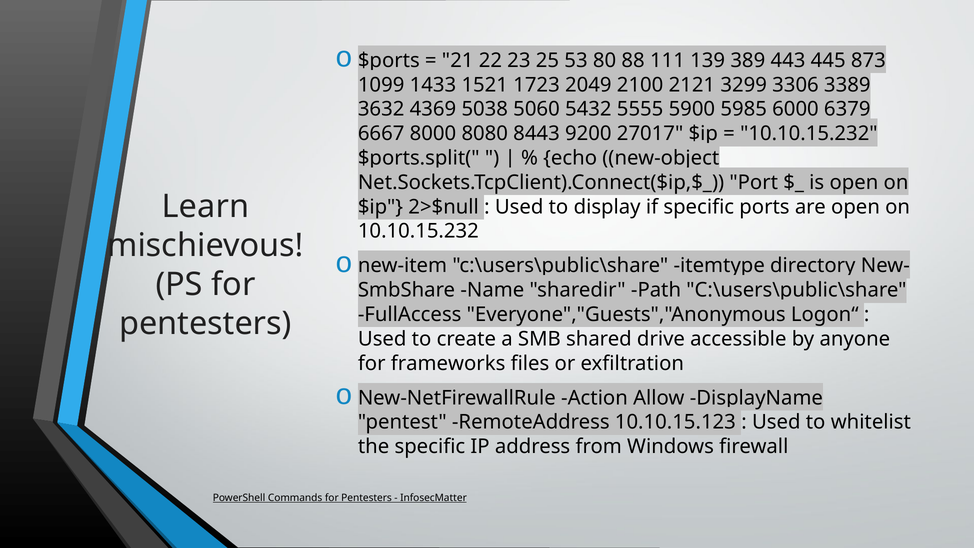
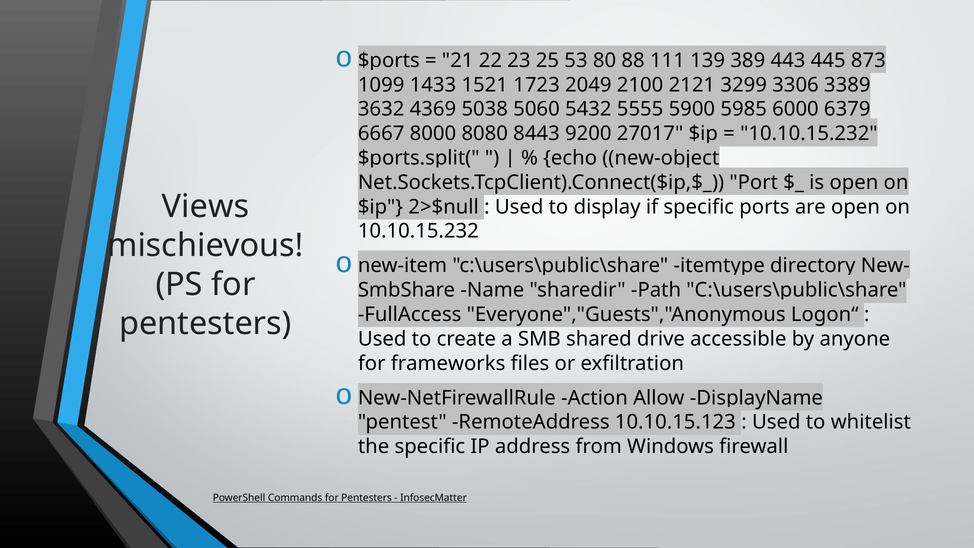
Learn: Learn -> Views
